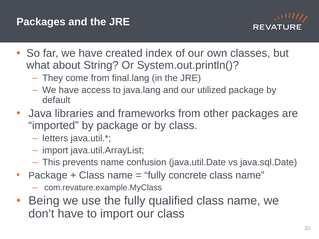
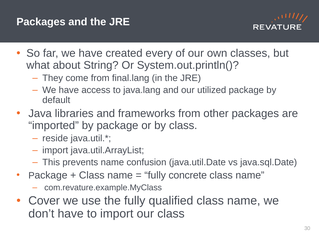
index: index -> every
letters: letters -> reside
Being: Being -> Cover
